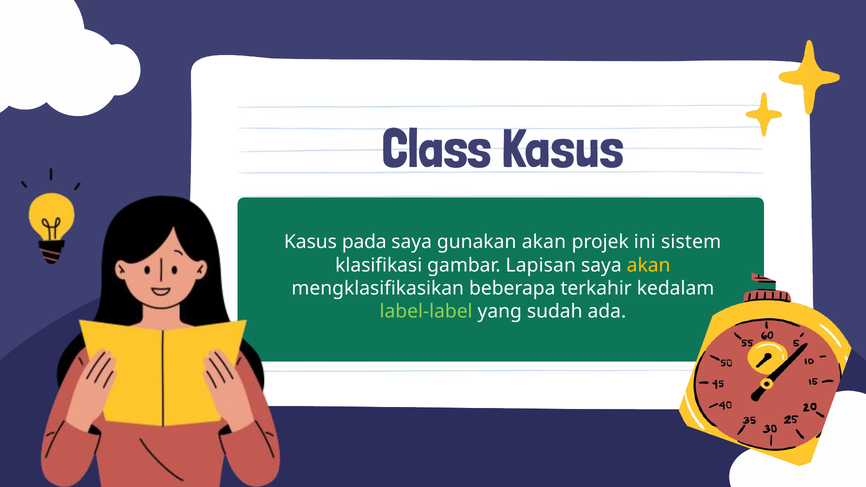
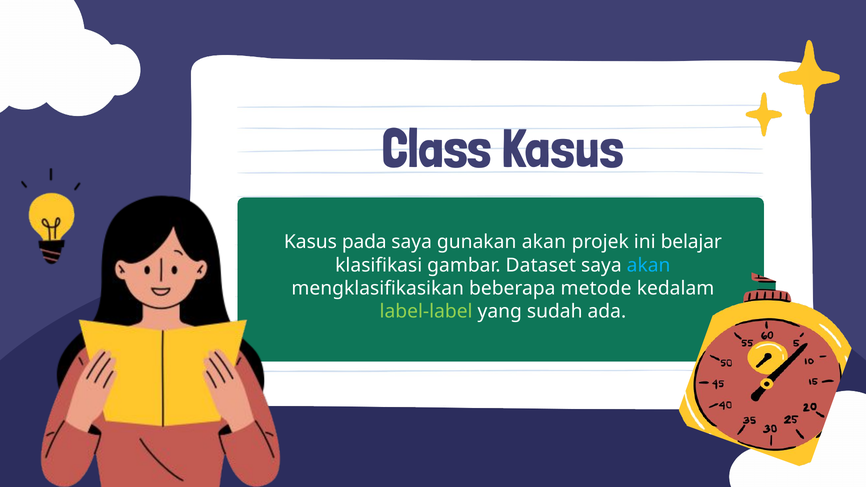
sistem: sistem -> belajar
Lapisan: Lapisan -> Dataset
akan at (649, 265) colour: yellow -> light blue
terkahir: terkahir -> metode
